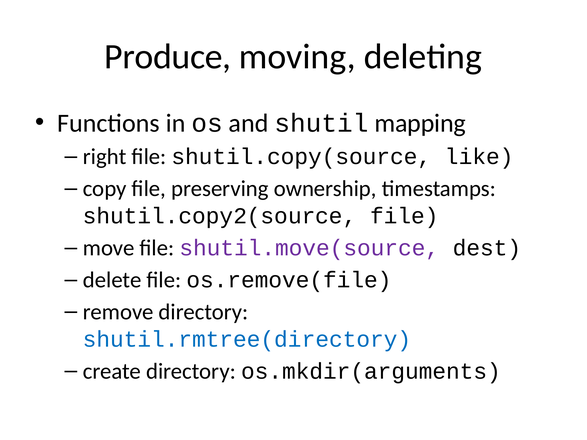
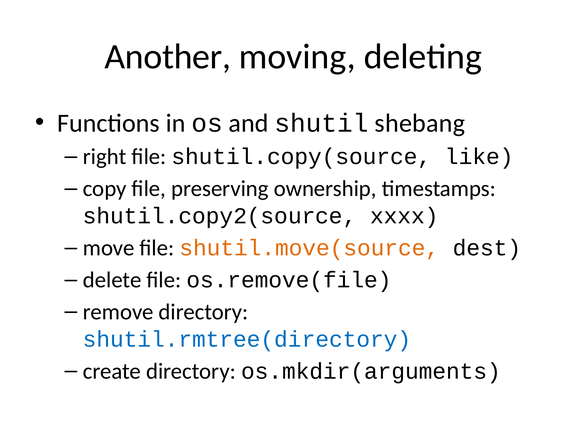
Produce: Produce -> Another
mapping: mapping -> shebang
shutil.copy2(source file: file -> xxxx
shutil.move(source colour: purple -> orange
